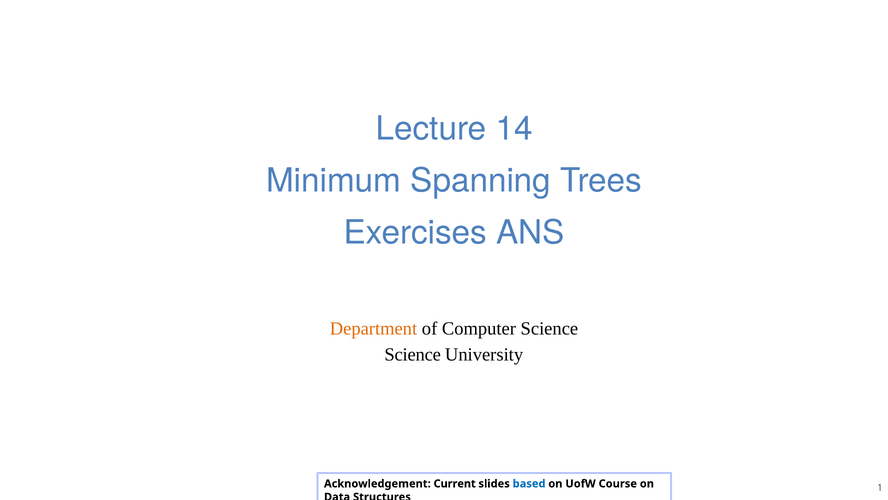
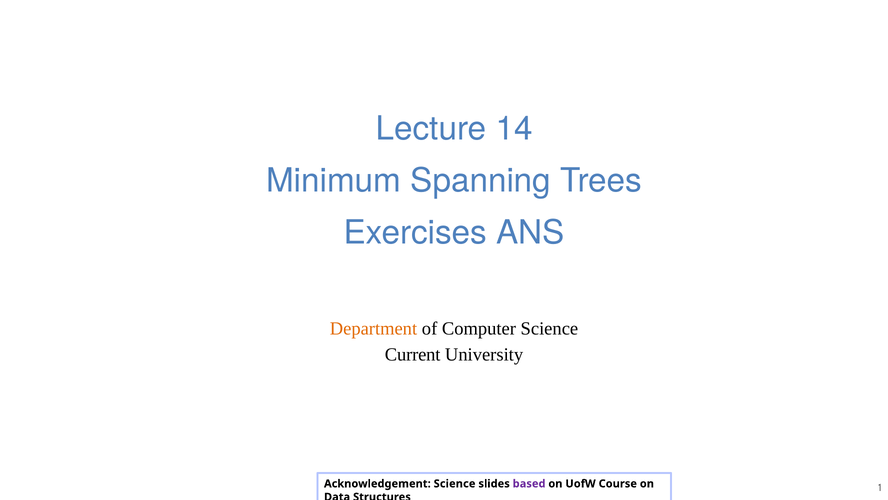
Science at (413, 354): Science -> Current
Acknowledgement Current: Current -> Science
based colour: blue -> purple
